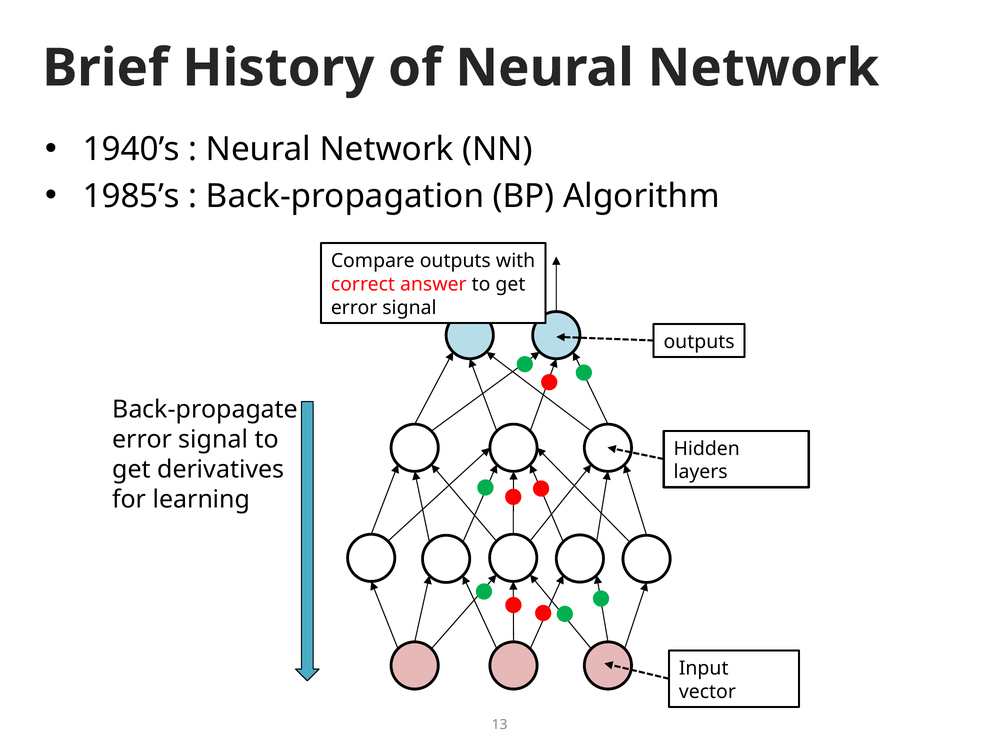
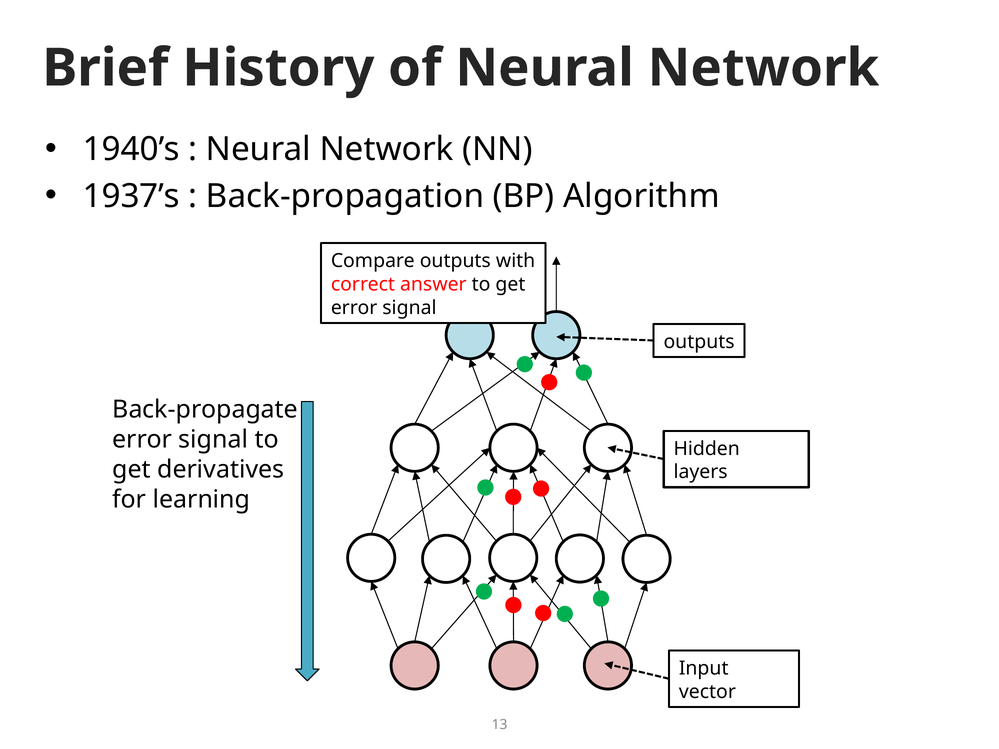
1985’s: 1985’s -> 1937’s
